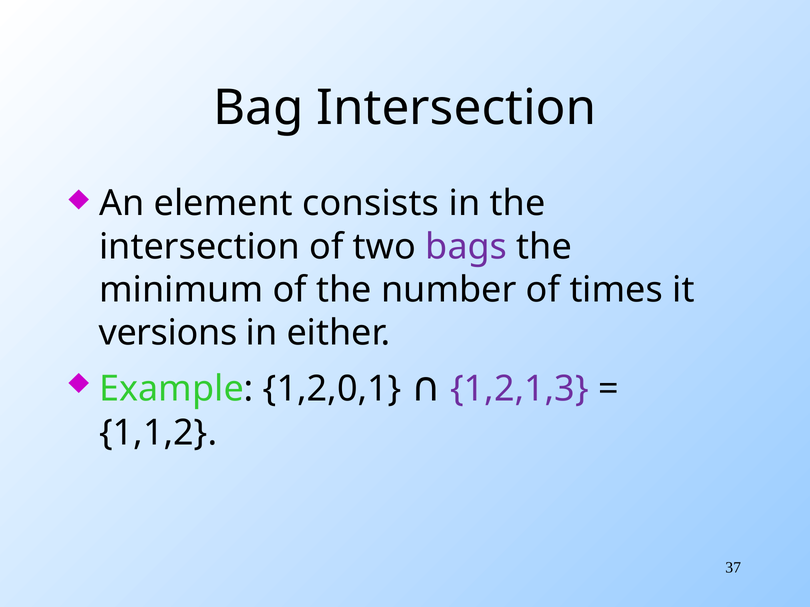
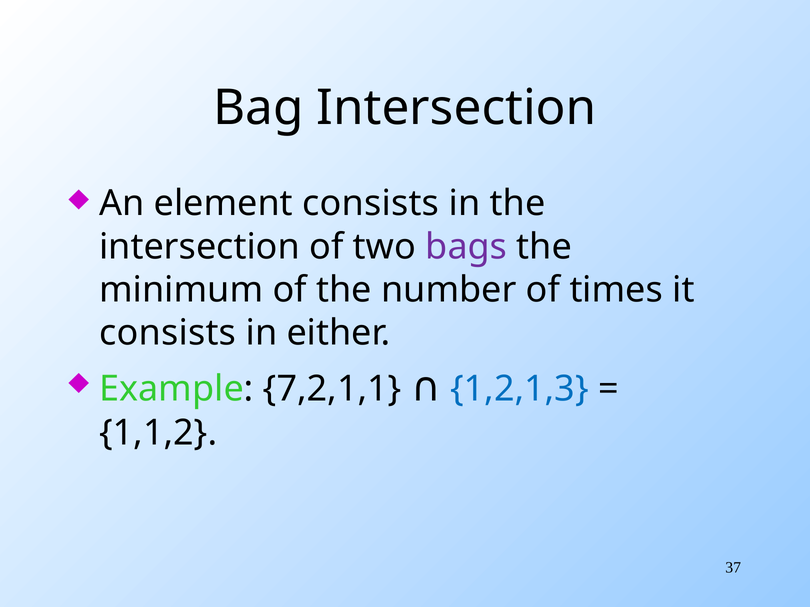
versions at (168, 333): versions -> consists
1,2,0,1: 1,2,0,1 -> 7,2,1,1
1,2,1,3 colour: purple -> blue
